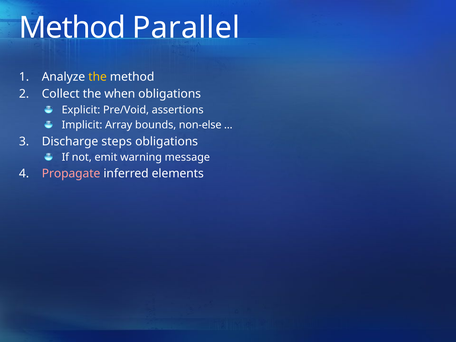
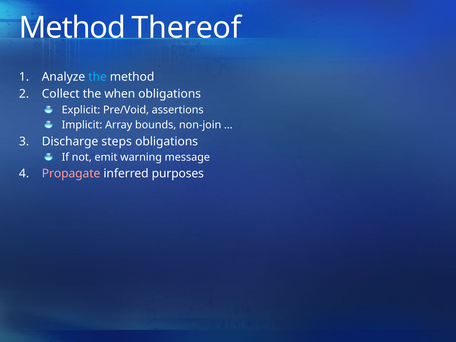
Parallel: Parallel -> Thereof
the at (98, 77) colour: yellow -> light blue
non-else: non-else -> non-join
elements: elements -> purposes
